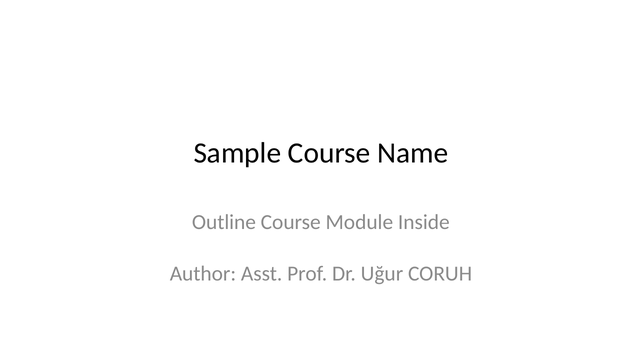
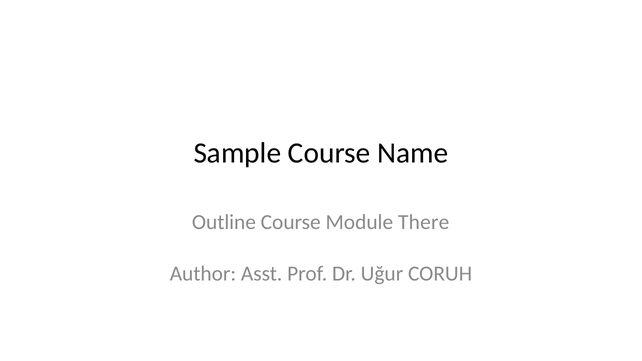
Inside: Inside -> There
